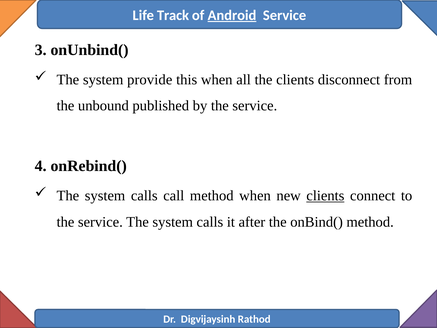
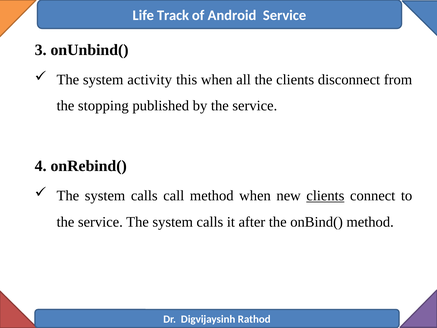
Android underline: present -> none
provide: provide -> activity
unbound: unbound -> stopping
